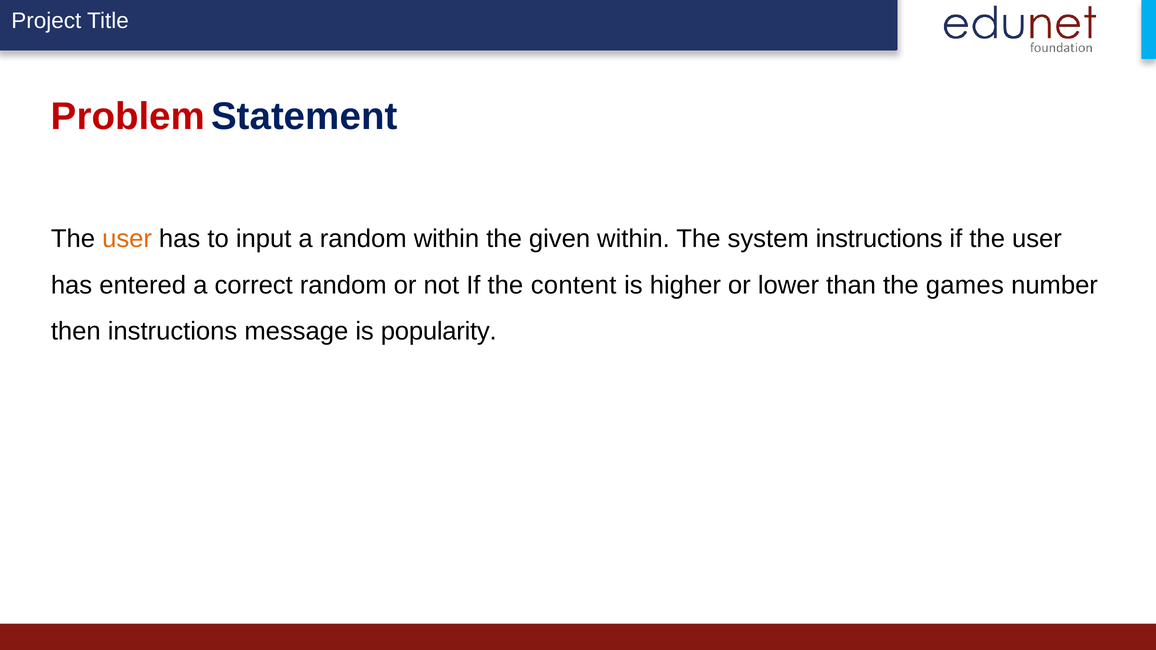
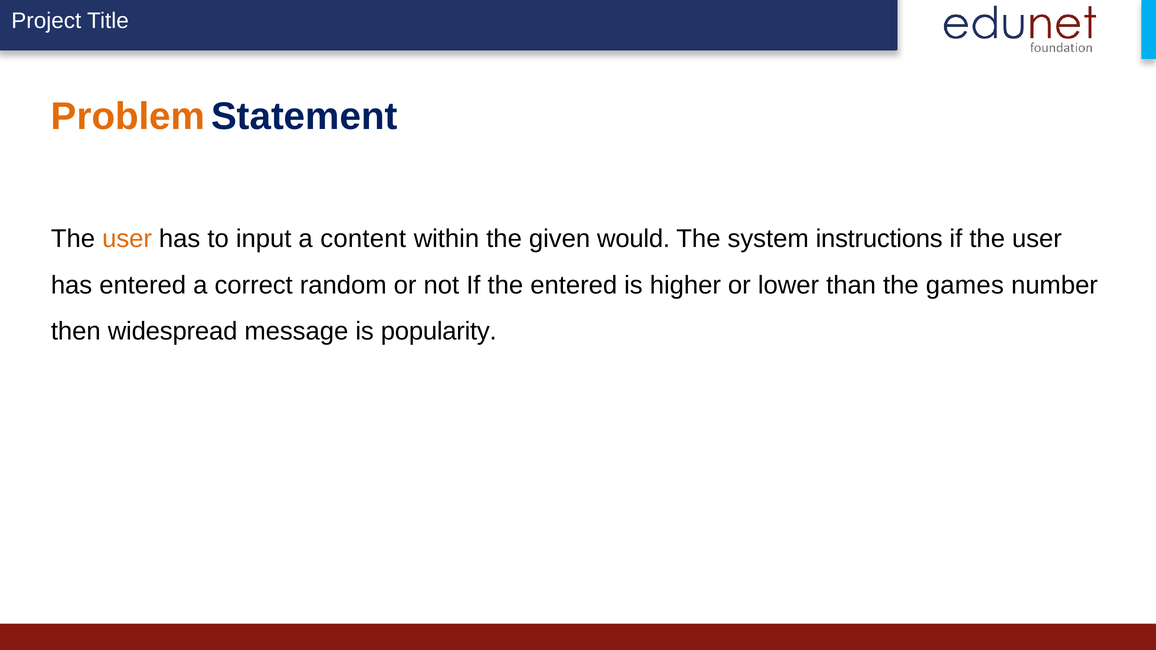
Problem colour: red -> orange
a random: random -> content
given within: within -> would
the content: content -> entered
then instructions: instructions -> widespread
